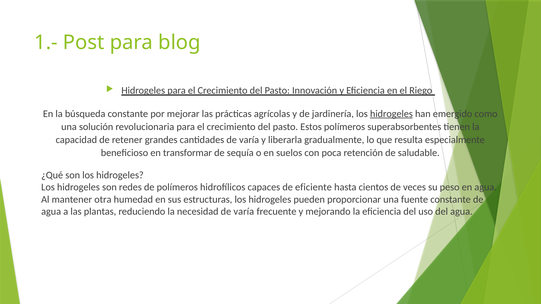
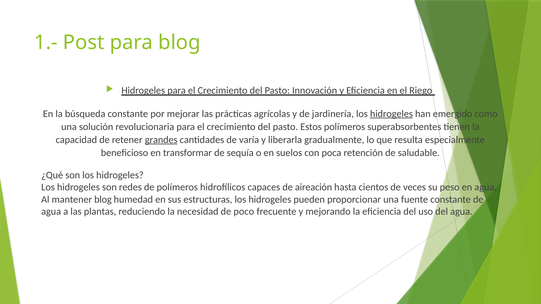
grandes underline: none -> present
eficiente: eficiente -> aireación
mantener otra: otra -> blog
necesidad de varía: varía -> poco
